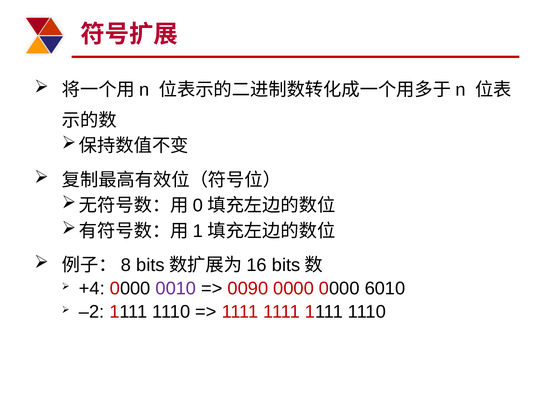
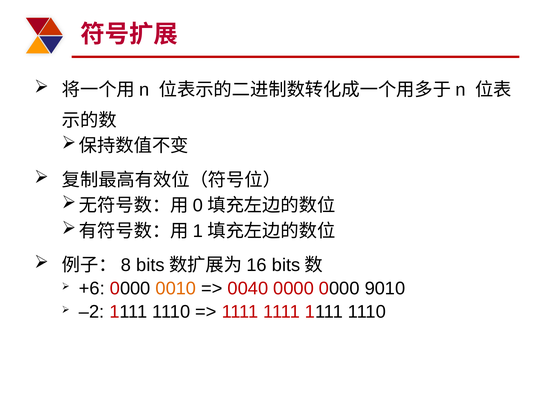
+4: +4 -> +6
0010 colour: purple -> orange
0090: 0090 -> 0040
6010: 6010 -> 9010
